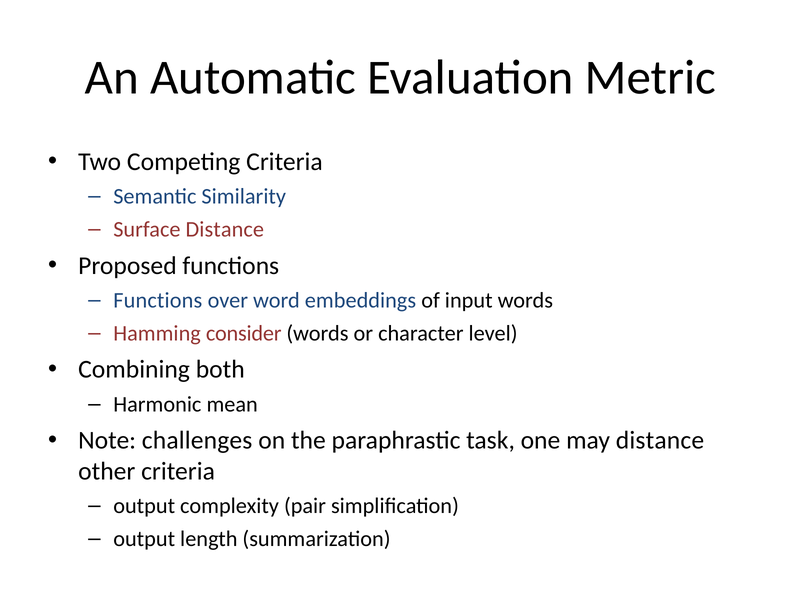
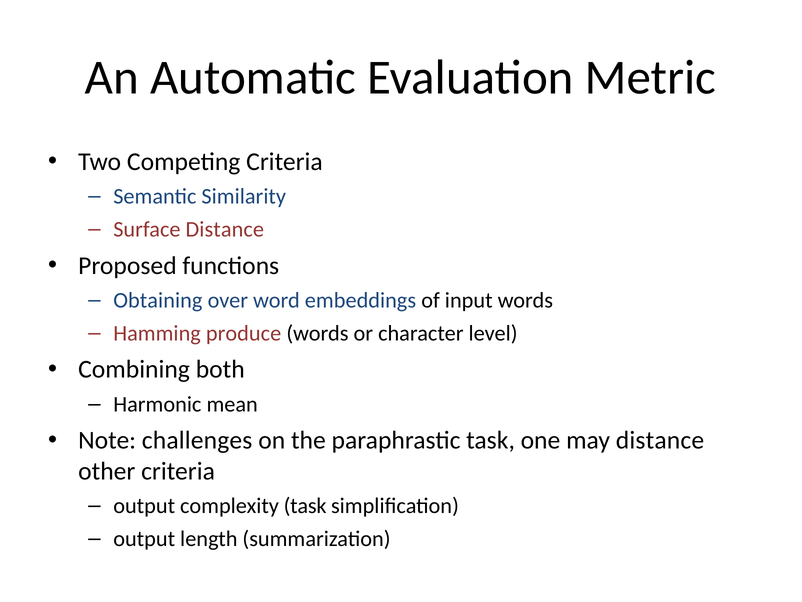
Functions at (158, 300): Functions -> Obtaining
consider: consider -> produce
complexity pair: pair -> task
